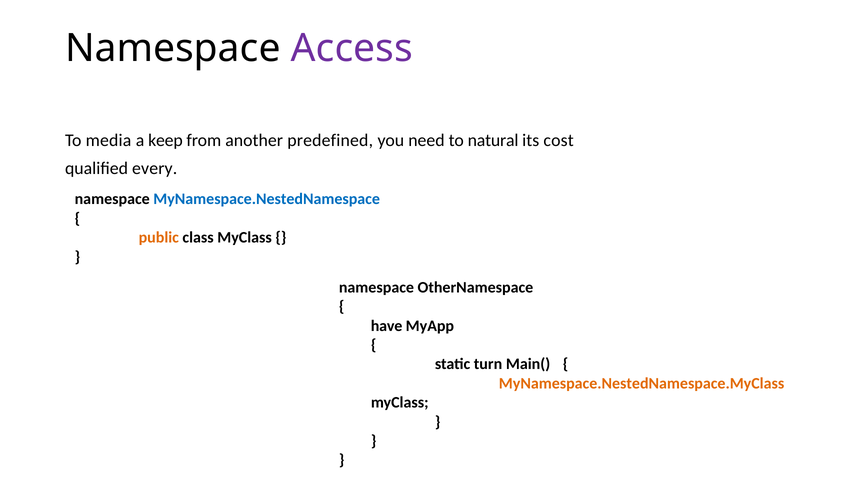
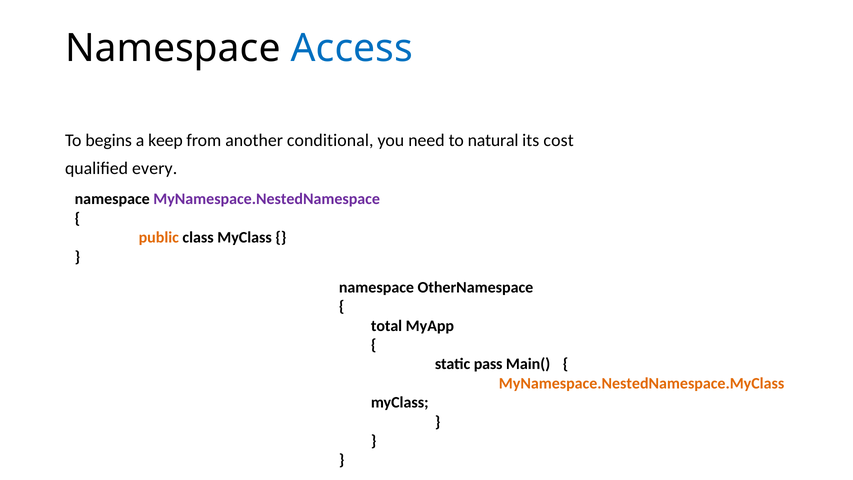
Access colour: purple -> blue
media: media -> begins
predefined: predefined -> conditional
MyNamespace.NestedNamespace colour: blue -> purple
have: have -> total
turn: turn -> pass
